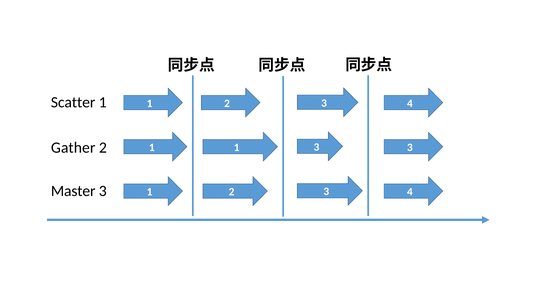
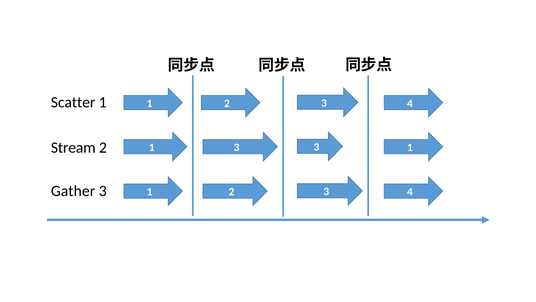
Gather: Gather -> Stream
1 1: 1 -> 3
3 3: 3 -> 1
Master: Master -> Gather
